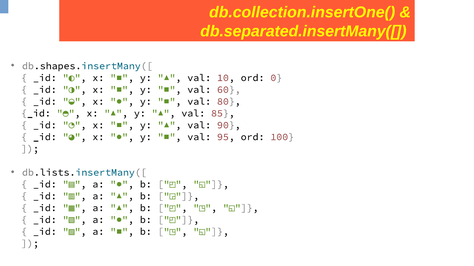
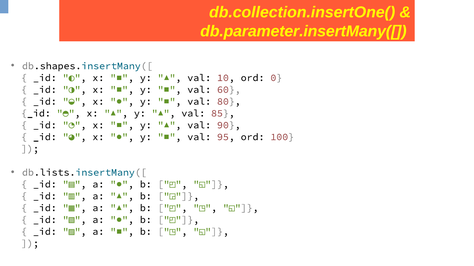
db.separated.insertMany([: db.separated.insertMany([ -> db.parameter.insertMany([
